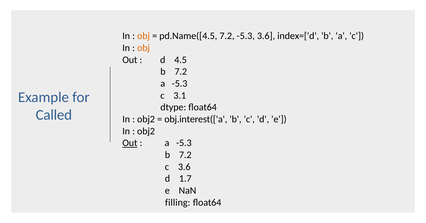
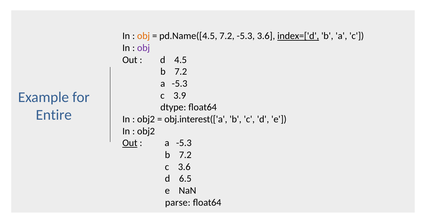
index=['d underline: none -> present
obj at (144, 48) colour: orange -> purple
3.1: 3.1 -> 3.9
Called: Called -> Entire
1.7: 1.7 -> 6.5
filling: filling -> parse
